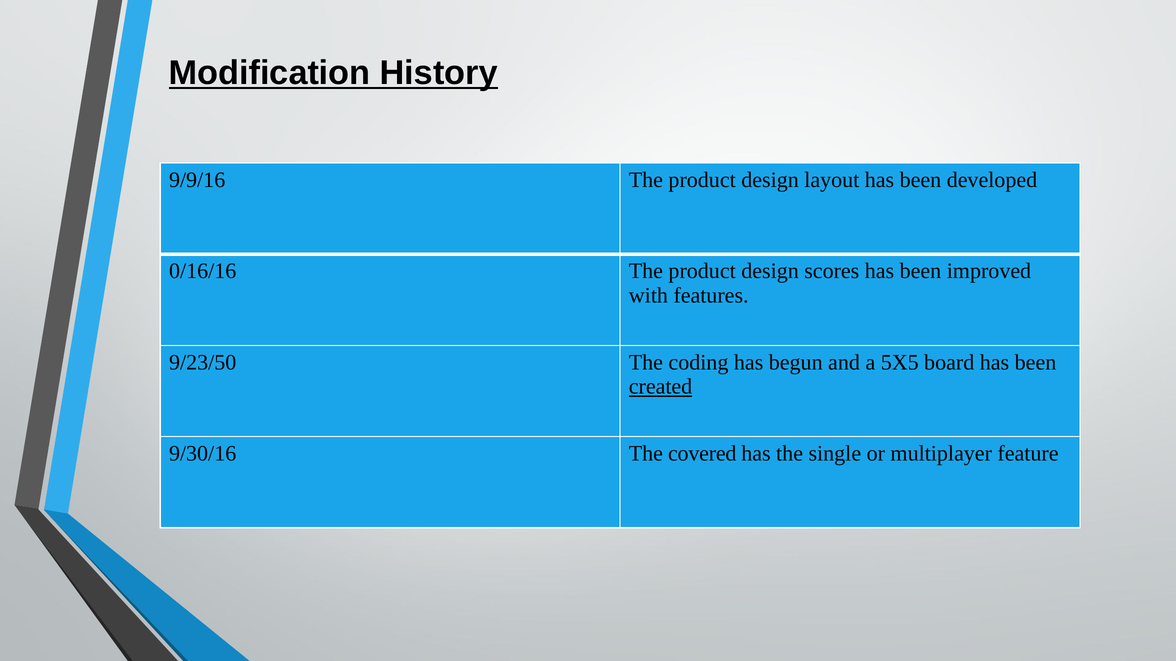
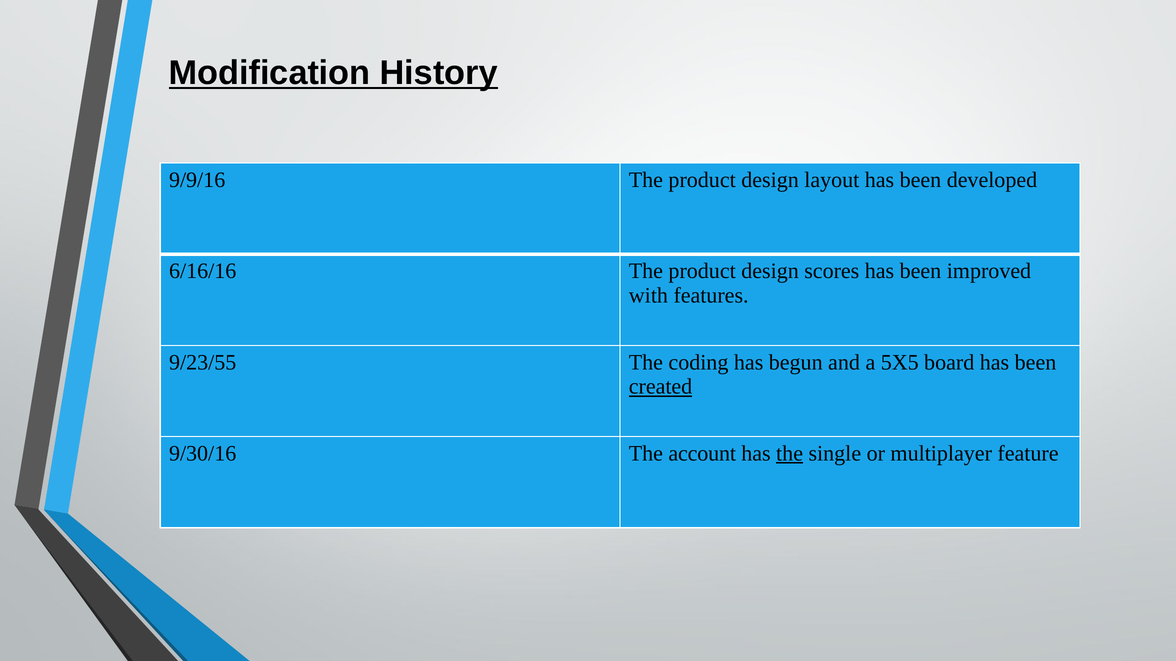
0/16/16: 0/16/16 -> 6/16/16
9/23/50: 9/23/50 -> 9/23/55
covered: covered -> account
the at (790, 454) underline: none -> present
